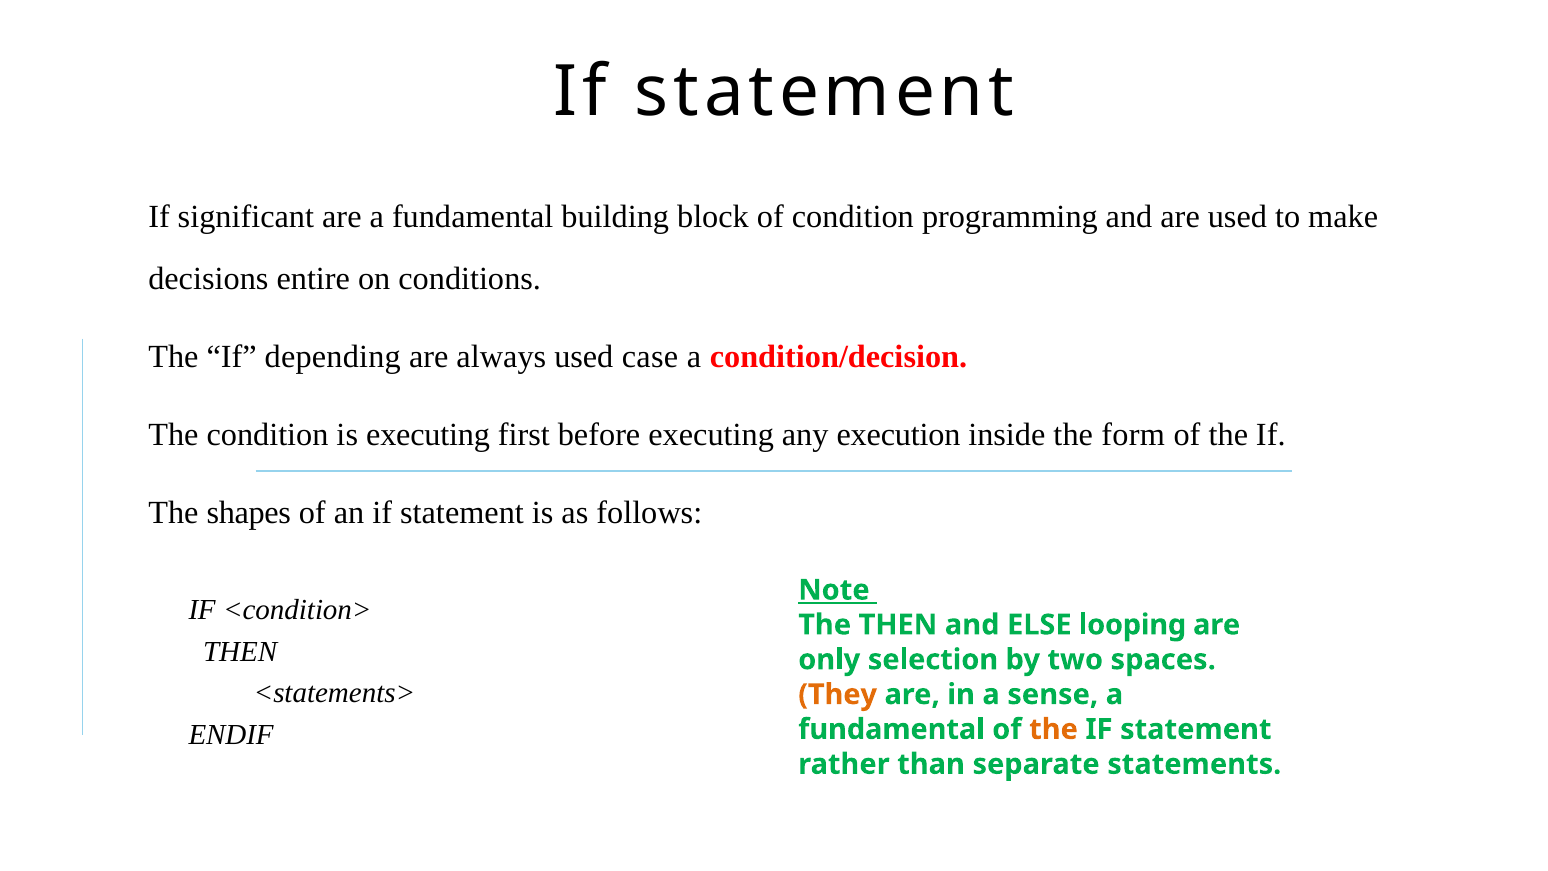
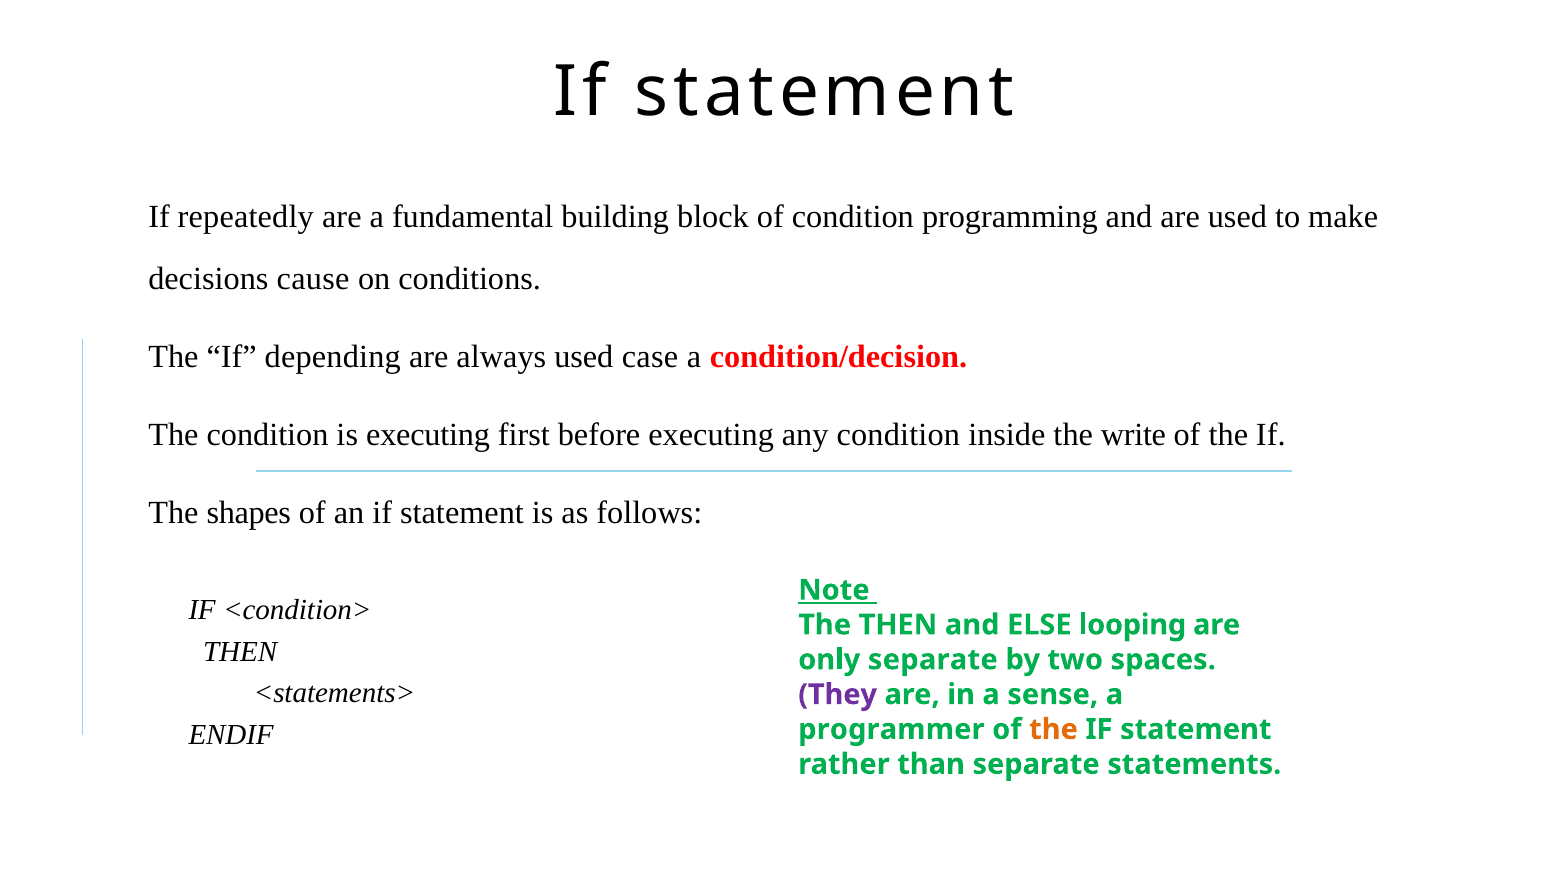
significant: significant -> repeatedly
entire: entire -> cause
any execution: execution -> condition
form: form -> write
only selection: selection -> separate
They colour: orange -> purple
fundamental at (892, 729): fundamental -> programmer
